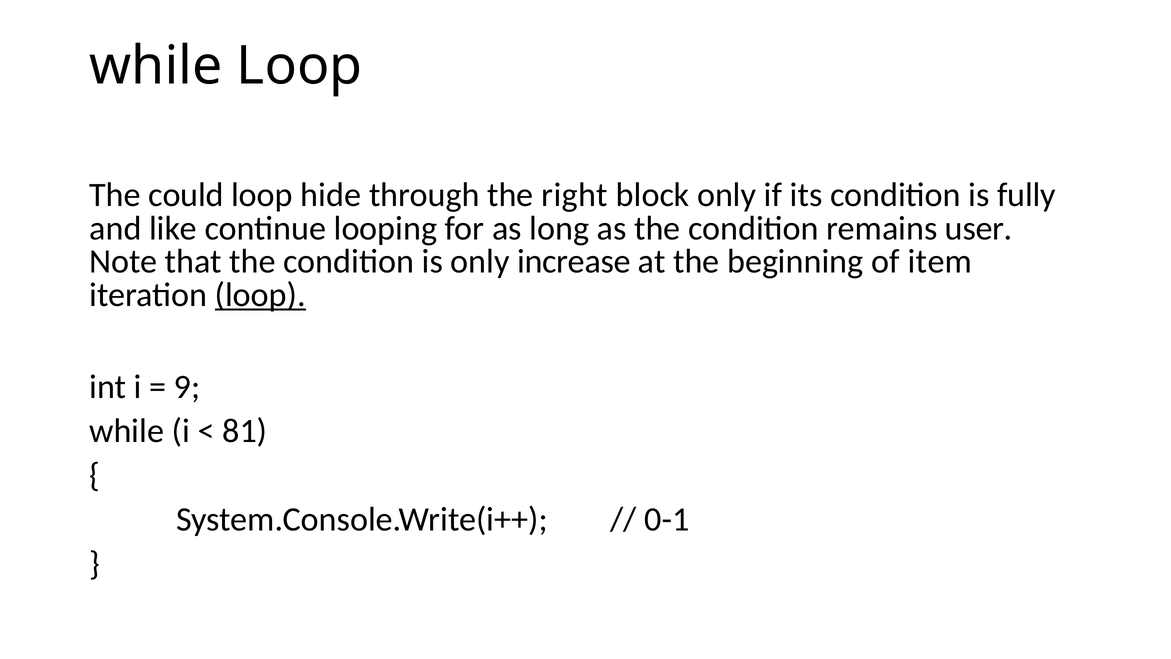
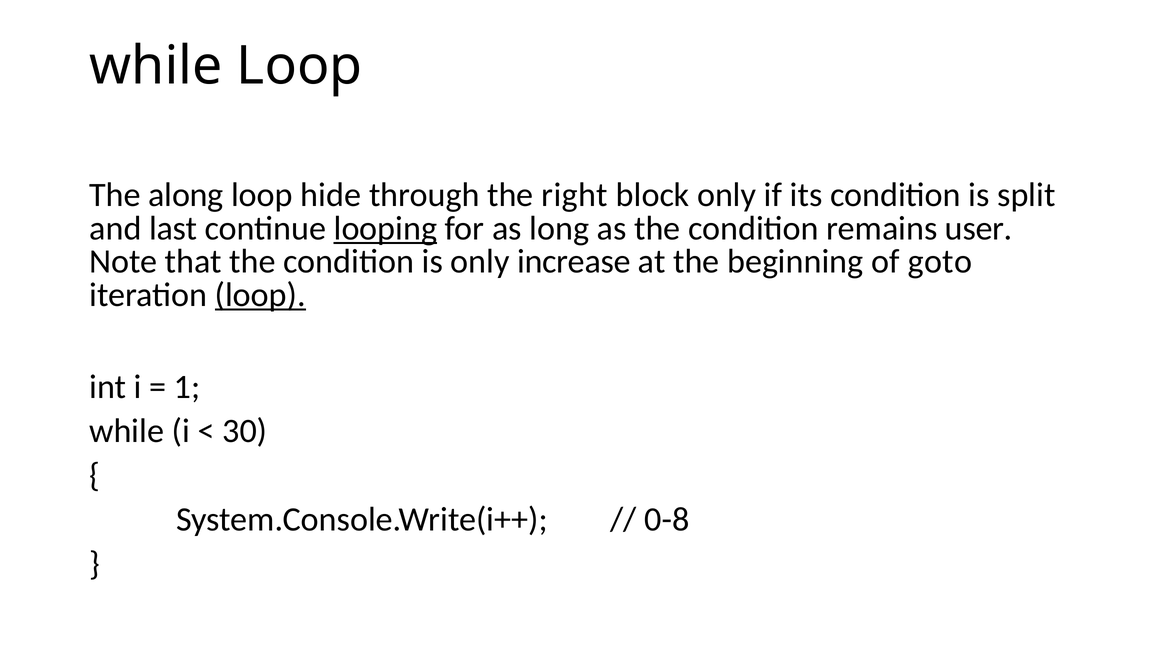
could: could -> along
fully: fully -> split
like: like -> last
looping underline: none -> present
item: item -> goto
9: 9 -> 1
81: 81 -> 30
0-1: 0-1 -> 0-8
